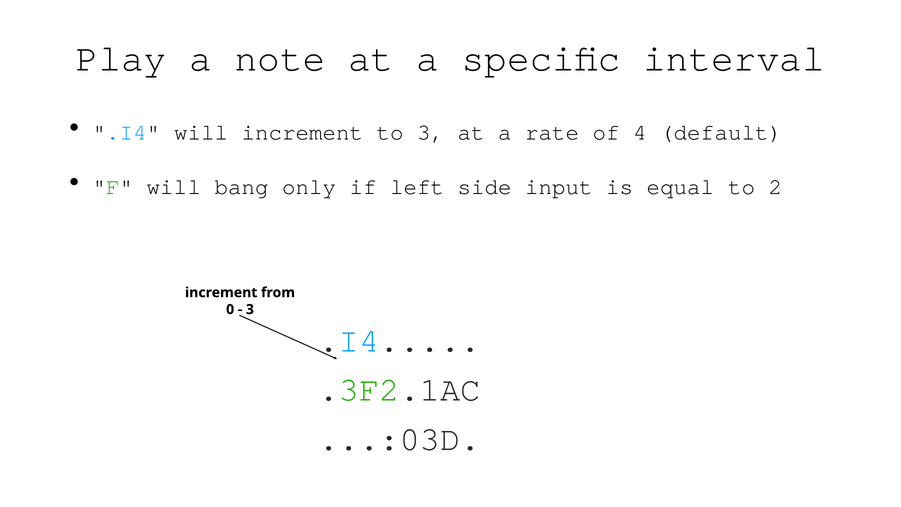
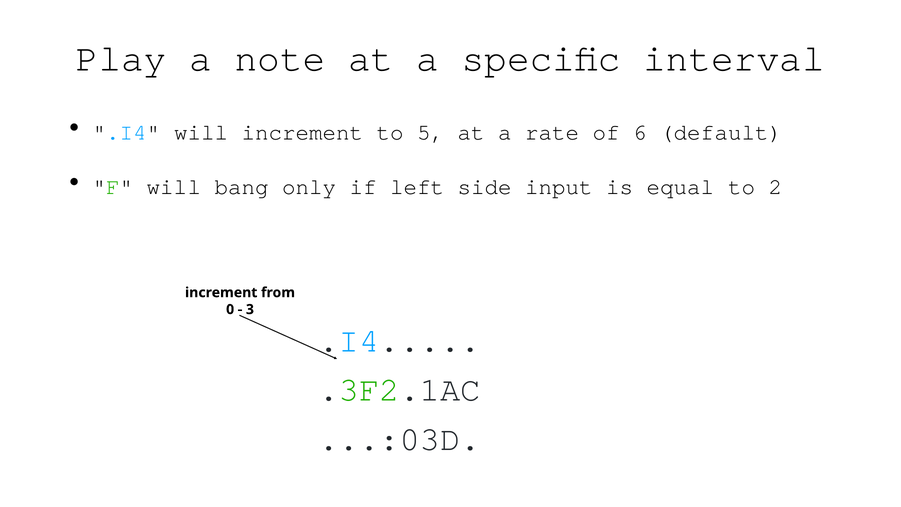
to 3: 3 -> 5
4: 4 -> 6
